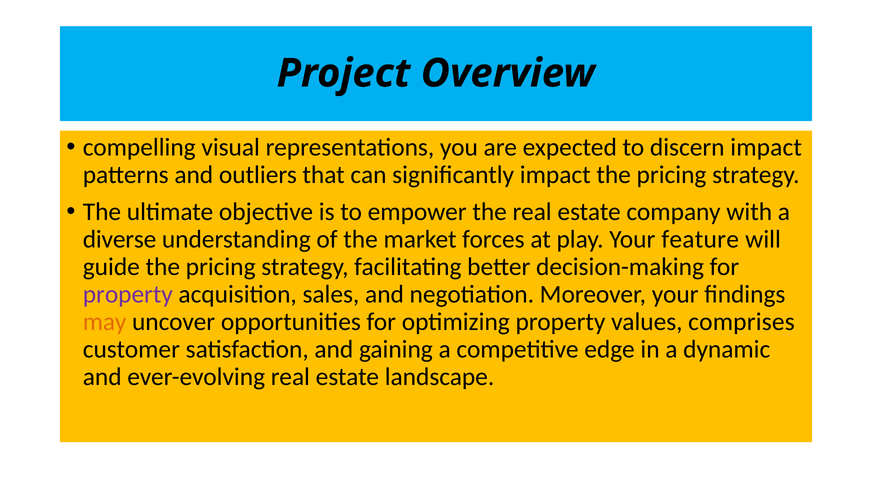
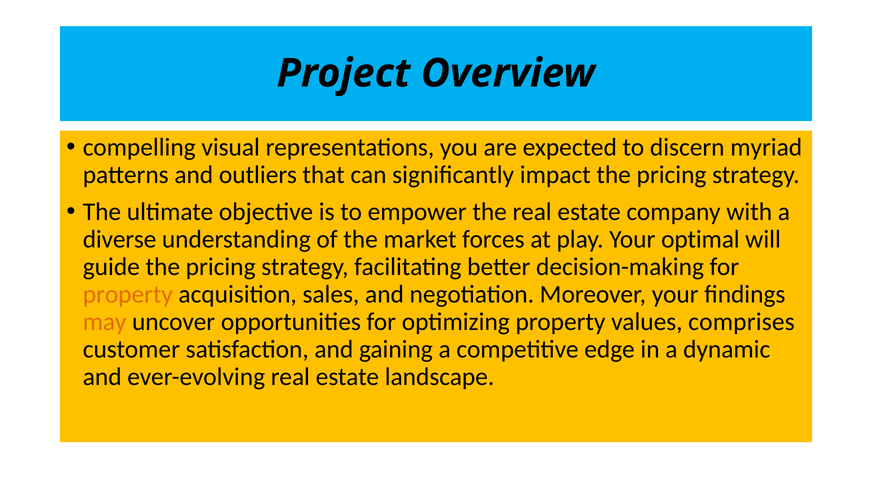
discern impact: impact -> myriad
feature: feature -> optimal
property at (128, 294) colour: purple -> orange
